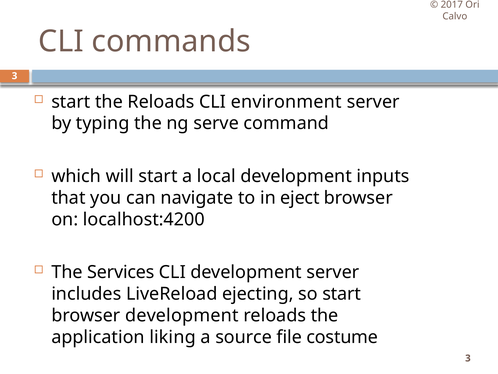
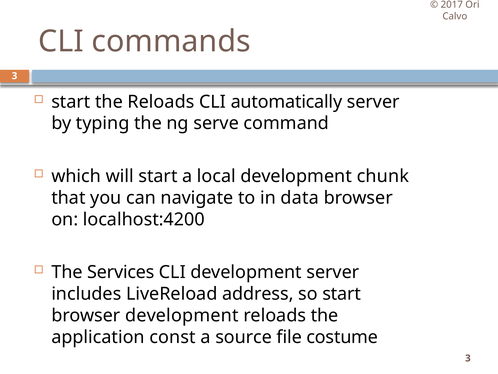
environment: environment -> automatically
inputs: inputs -> chunk
eject: eject -> data
ejecting: ejecting -> address
liking: liking -> const
